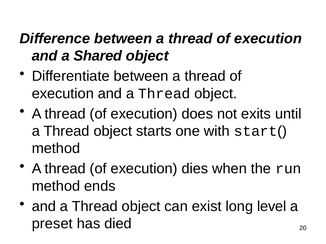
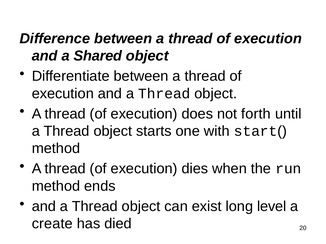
exits: exits -> forth
preset: preset -> create
